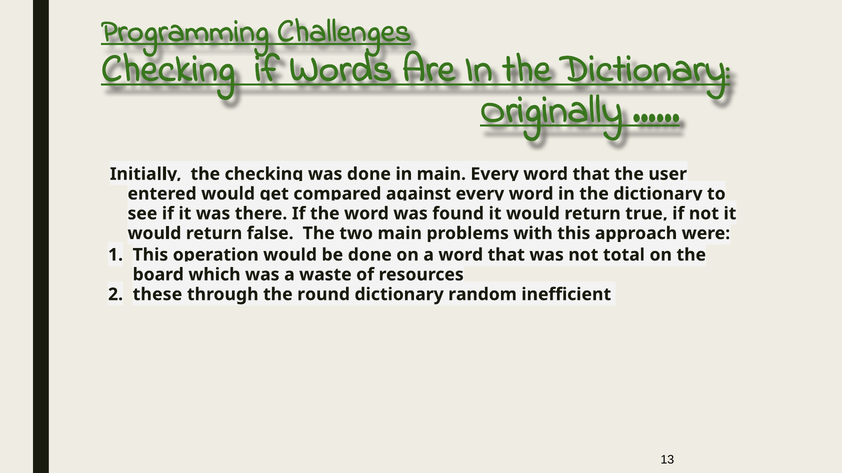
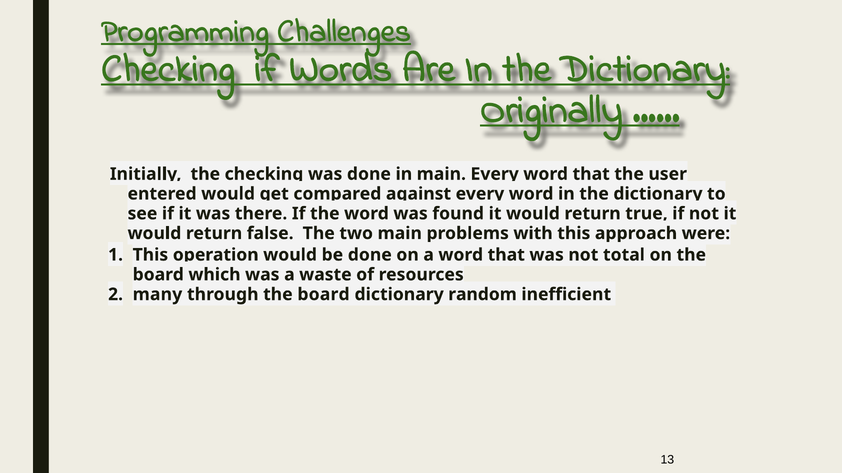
these: these -> many
through the round: round -> board
